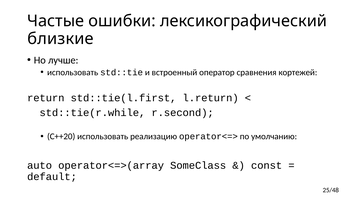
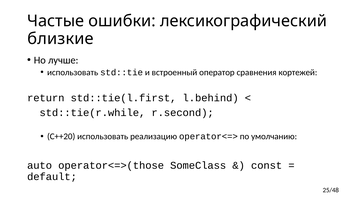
l.return: l.return -> l.behind
operator<=>(array: operator<=>(array -> operator<=>(those
